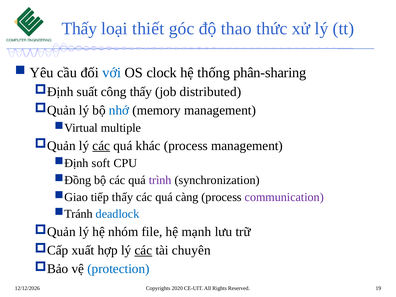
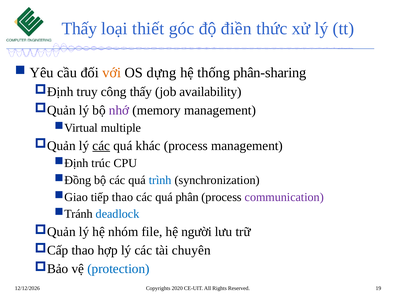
thao: thao -> điền
với colour: blue -> orange
clock: clock -> dựng
suất: suất -> truy
distributed: distributed -> availability
nhớ colour: blue -> purple
soft: soft -> trúc
trình colour: purple -> blue
tiếp thấy: thấy -> thao
càng: càng -> phân
mạnh: mạnh -> người
xuất at (83, 250): xuất -> thao
các at (143, 250) underline: present -> none
